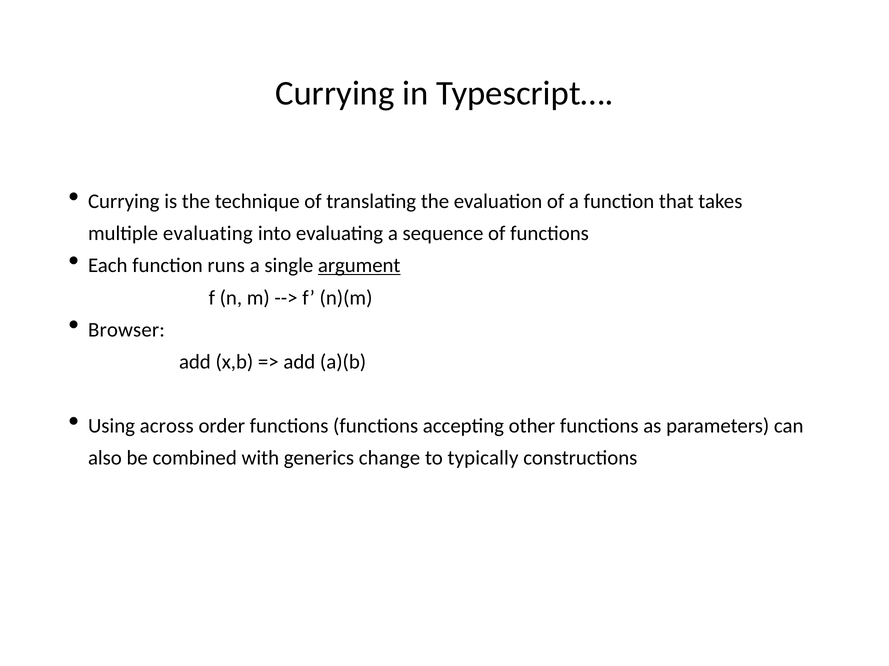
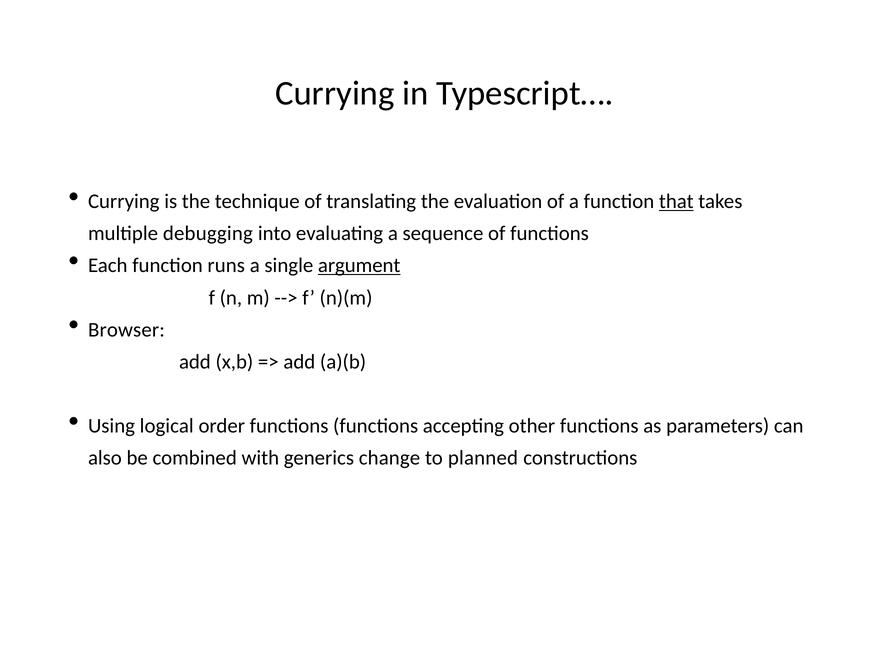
that underline: none -> present
multiple evaluating: evaluating -> debugging
across: across -> logical
typically: typically -> planned
